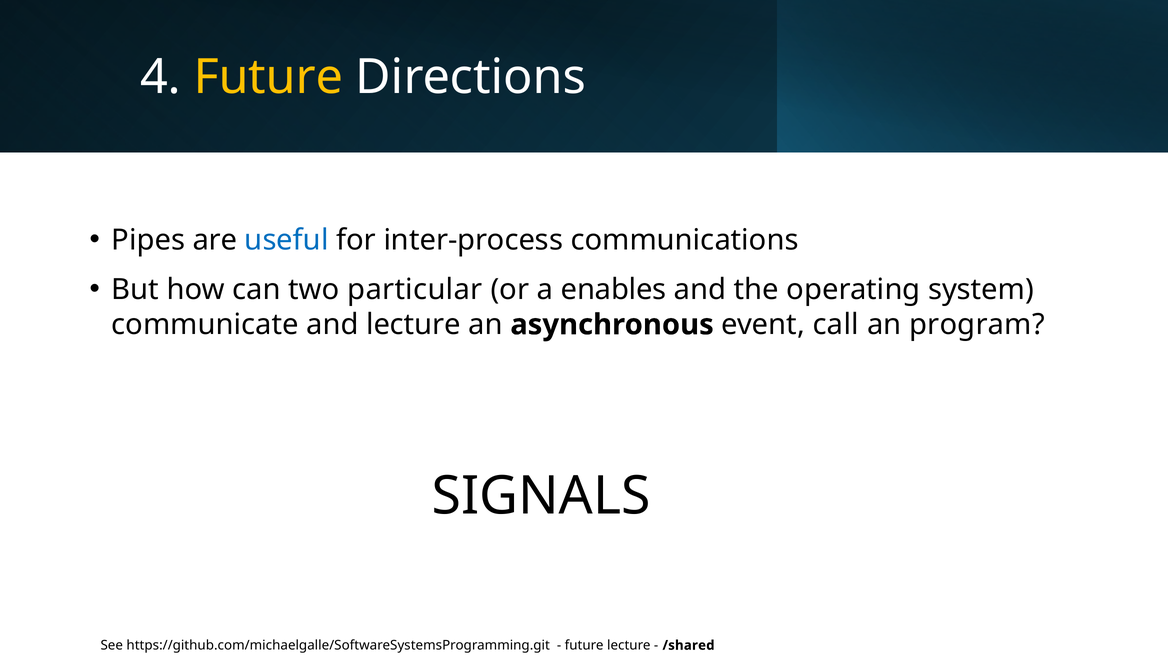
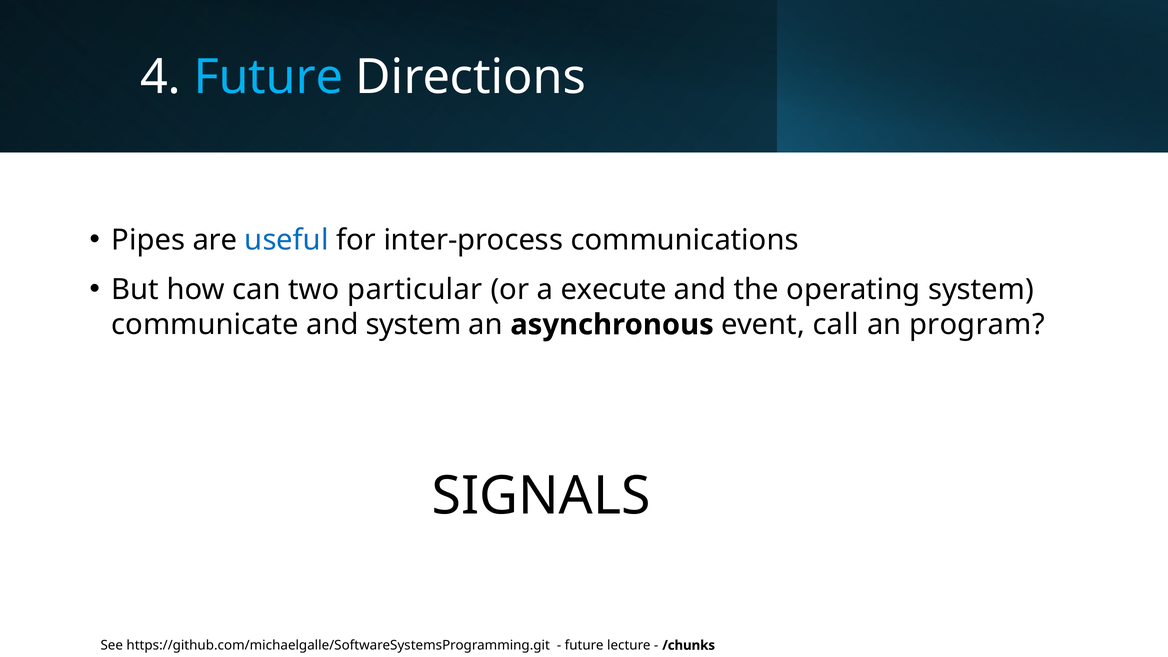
Future at (268, 77) colour: yellow -> light blue
enables: enables -> execute
and lecture: lecture -> system
/shared: /shared -> /chunks
